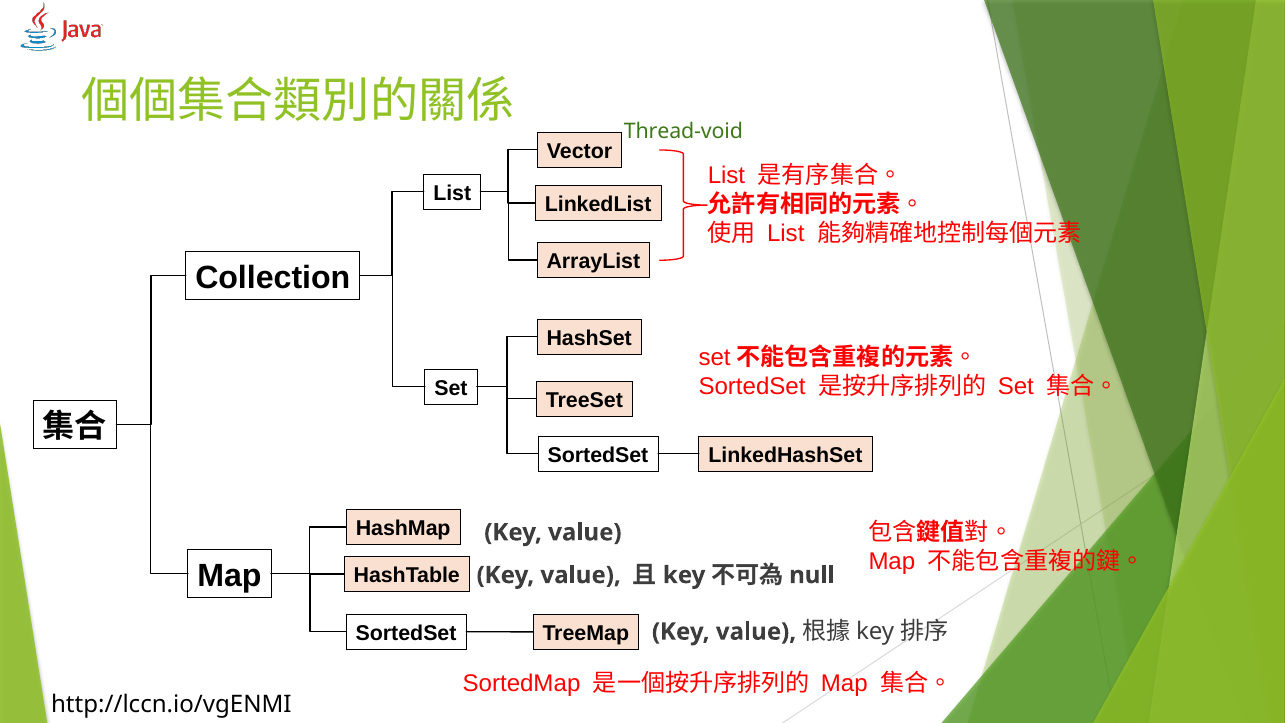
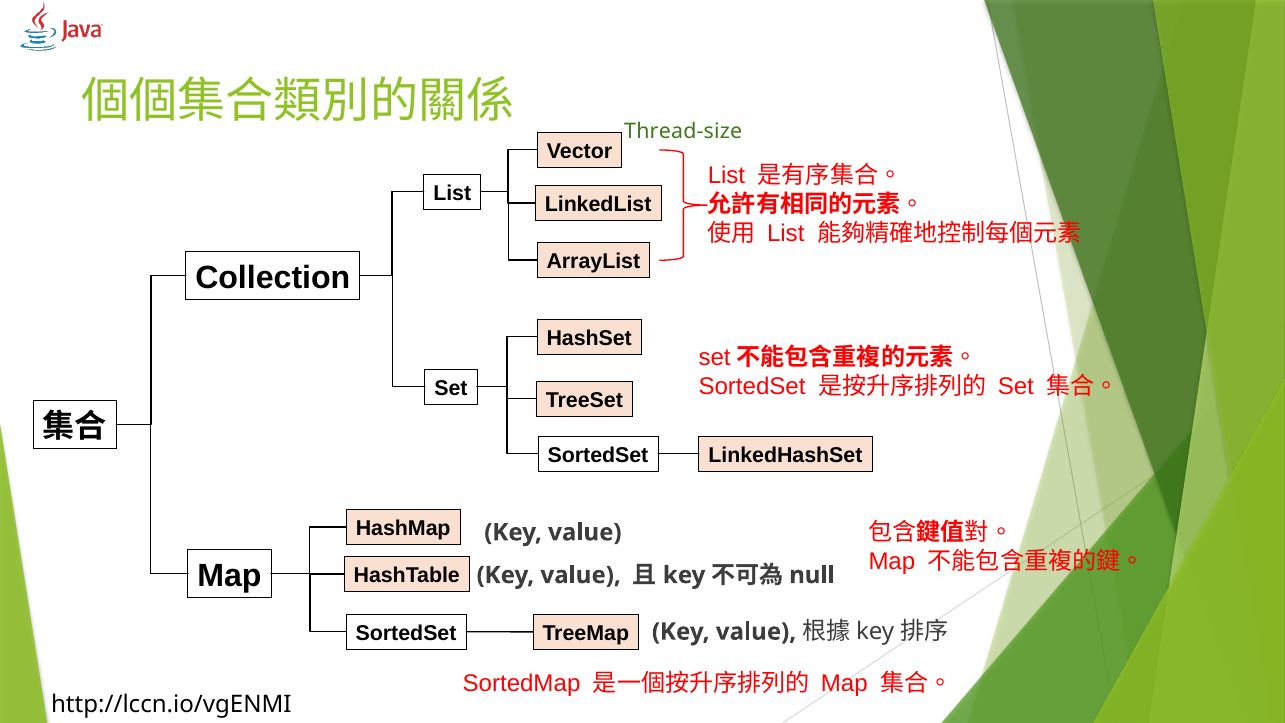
Thread-void: Thread-void -> Thread-size
